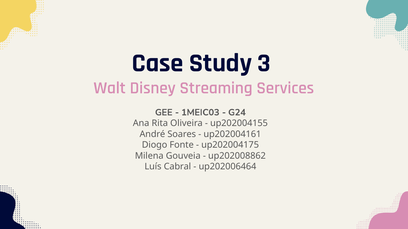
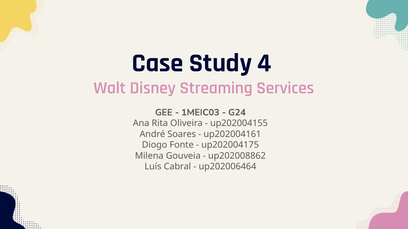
3: 3 -> 4
